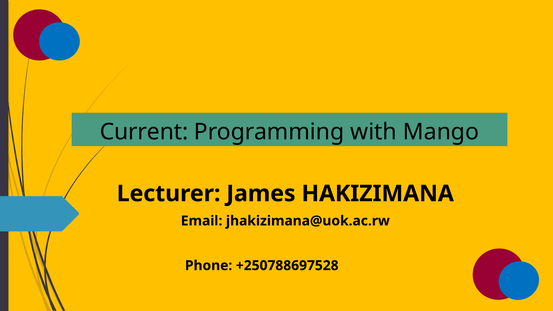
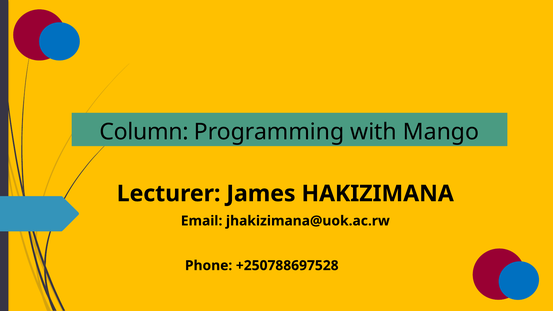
Current: Current -> Column
